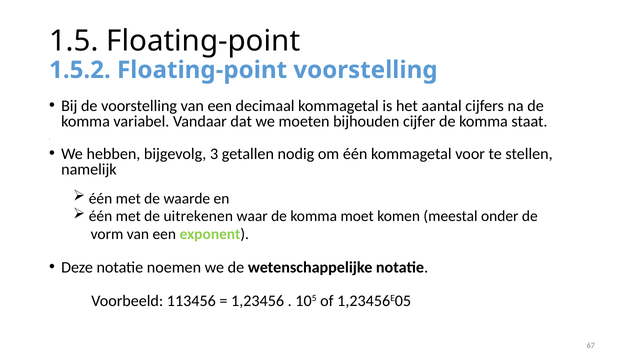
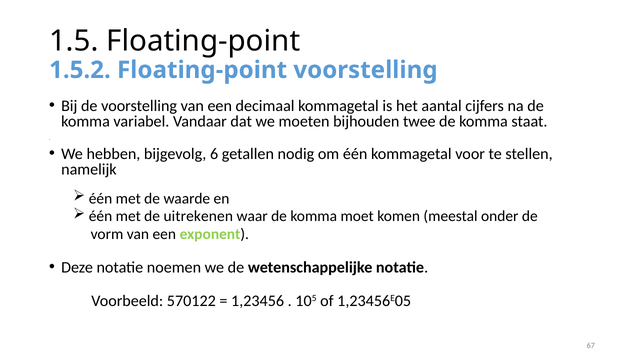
cijfer: cijfer -> twee
3: 3 -> 6
113456: 113456 -> 570122
